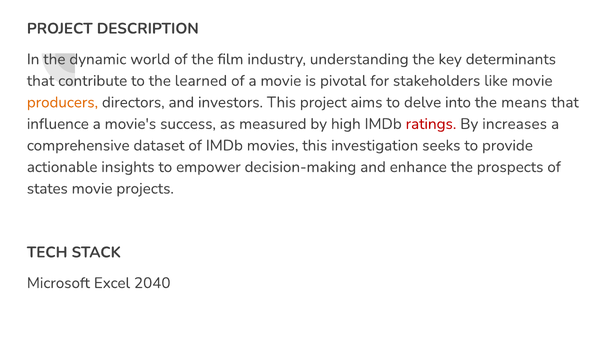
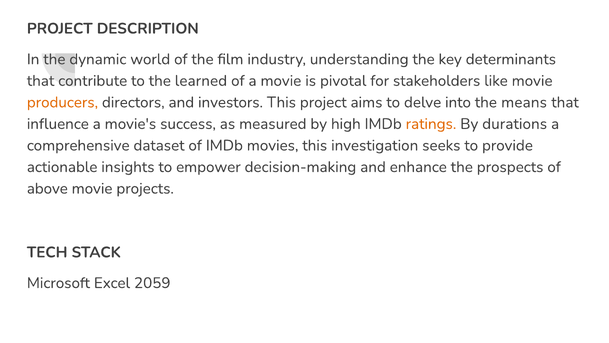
ratings colour: red -> orange
increases: increases -> durations
states: states -> above
2040: 2040 -> 2059
